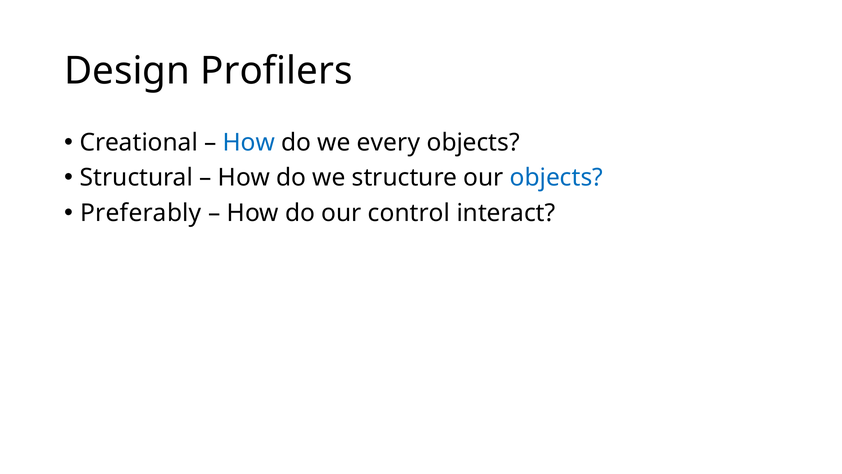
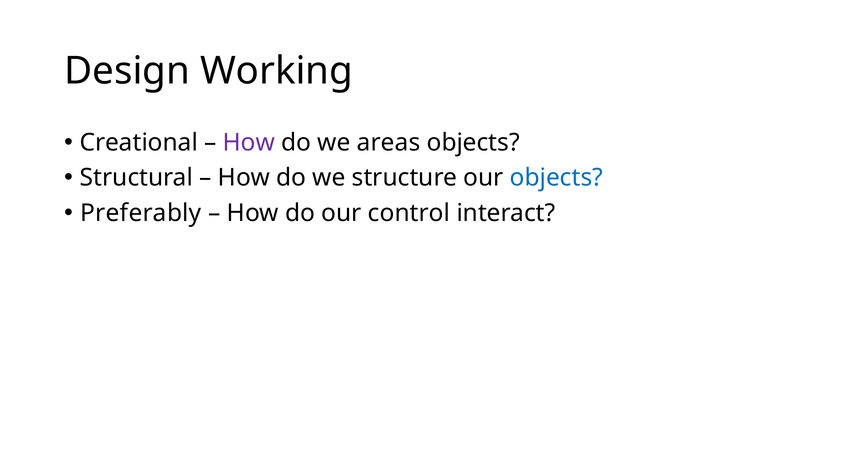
Profilers: Profilers -> Working
How at (249, 142) colour: blue -> purple
every: every -> areas
